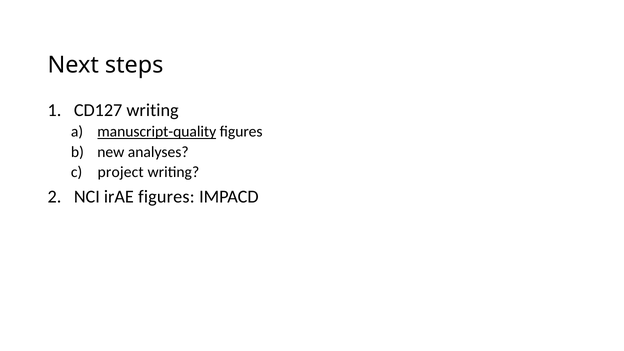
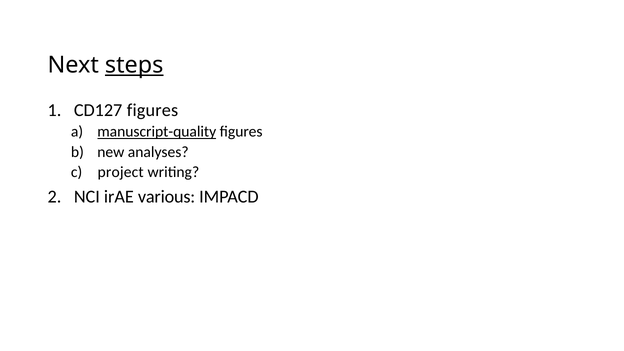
steps underline: none -> present
CD127 writing: writing -> figures
irAE figures: figures -> various
